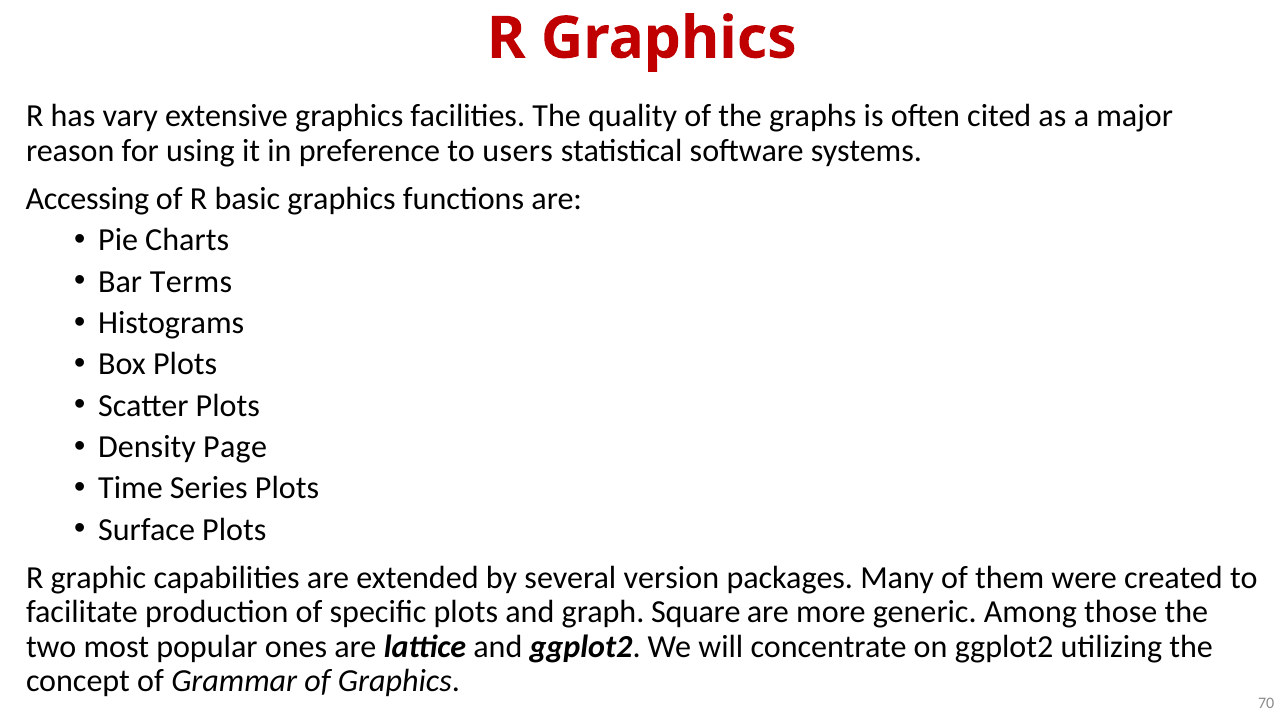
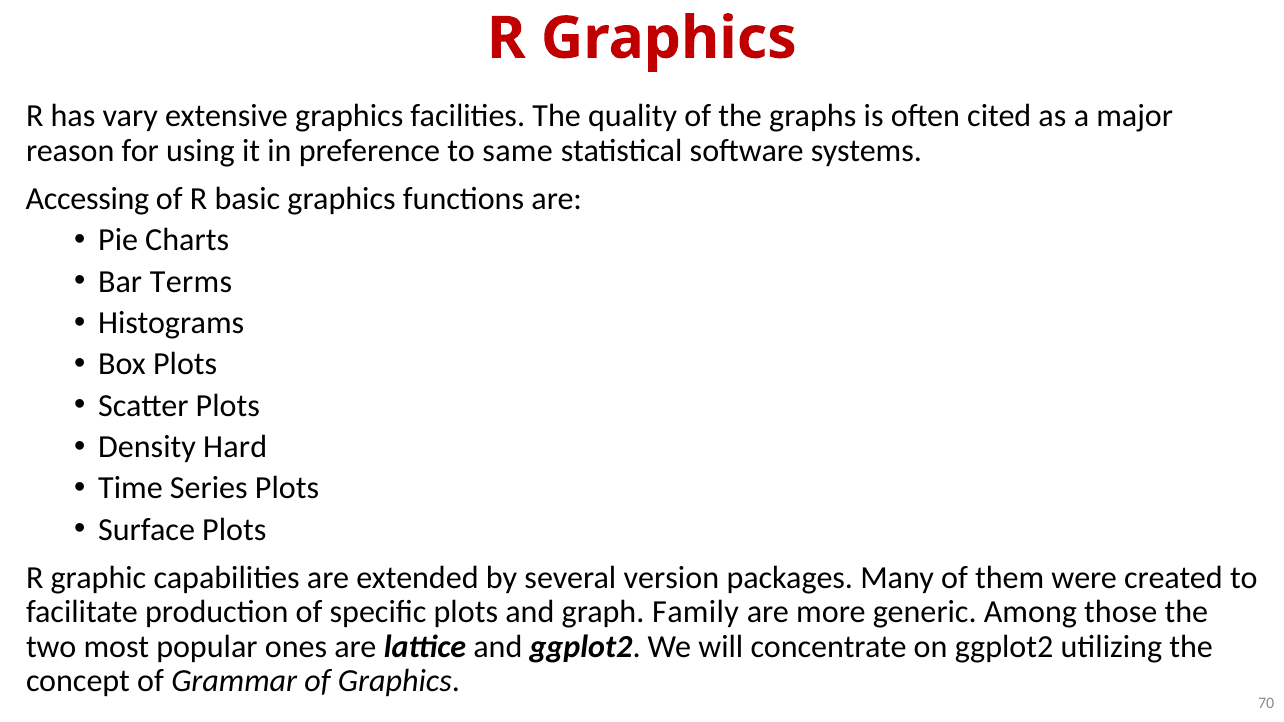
users: users -> same
Page: Page -> Hard
Square: Square -> Family
